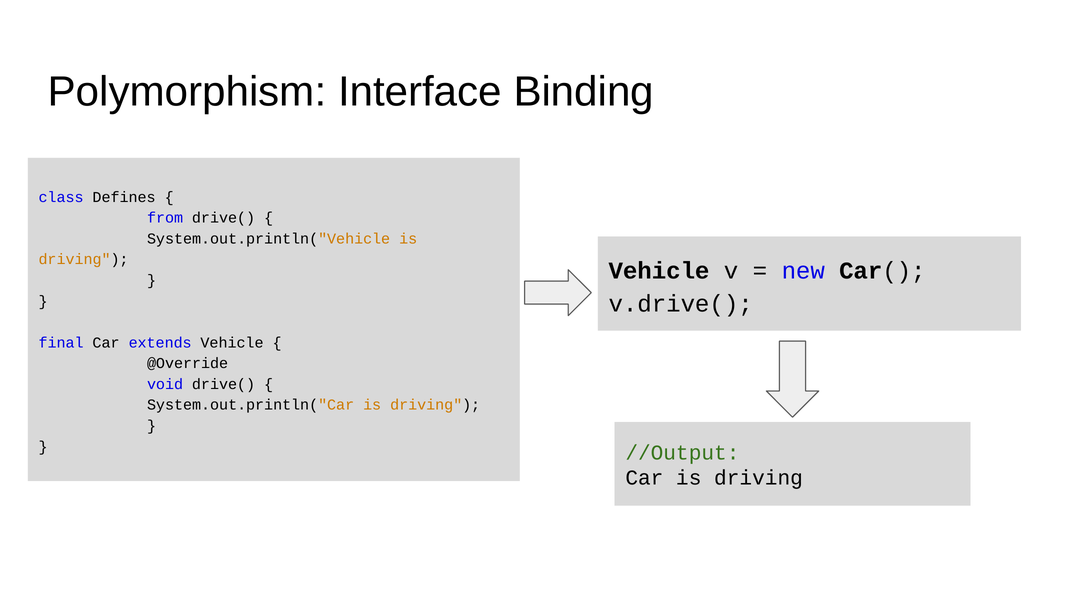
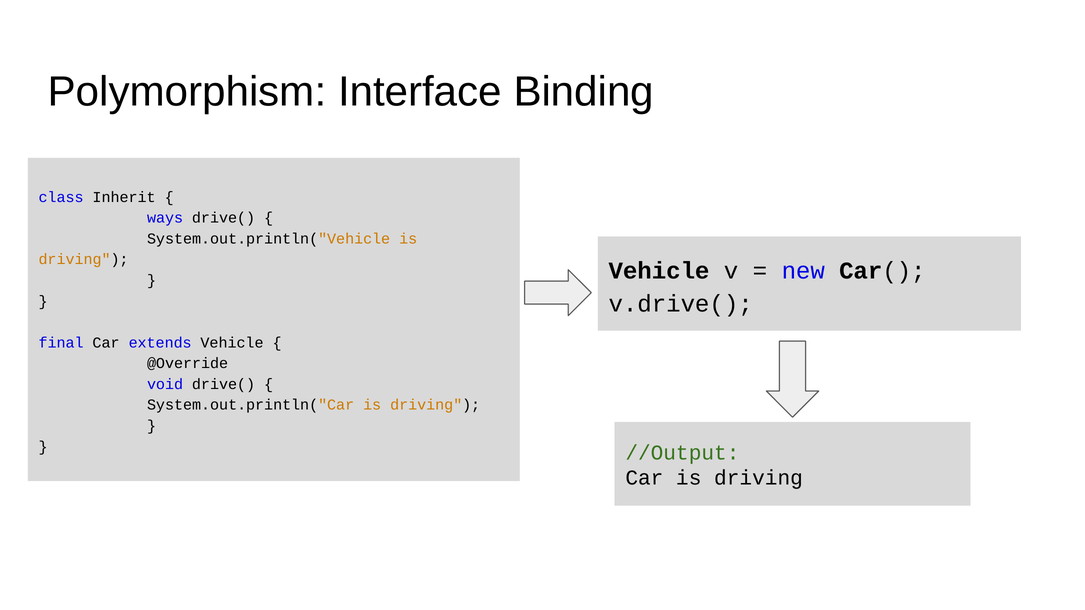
Defines: Defines -> Inherit
from: from -> ways
